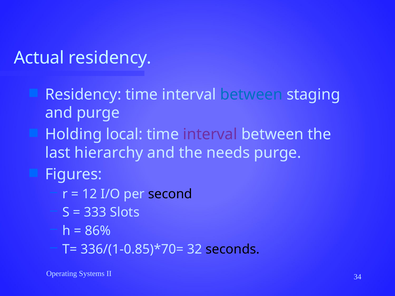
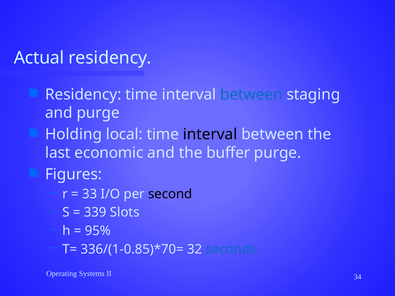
interval at (210, 135) colour: purple -> black
hierarchy: hierarchy -> economic
needs: needs -> buffer
12: 12 -> 33
333: 333 -> 339
86%: 86% -> 95%
seconds colour: black -> blue
